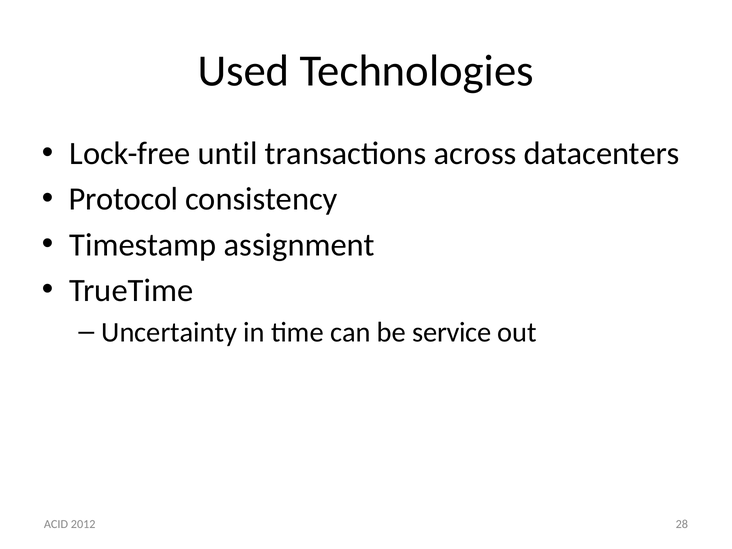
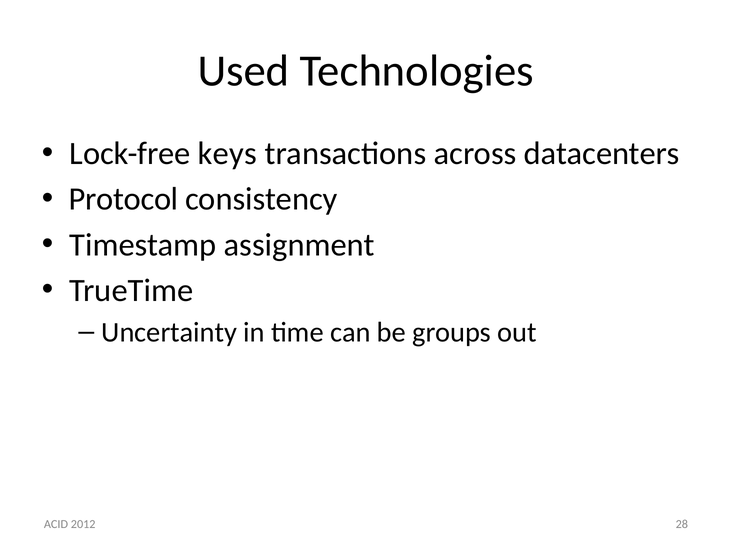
until: until -> keys
service: service -> groups
